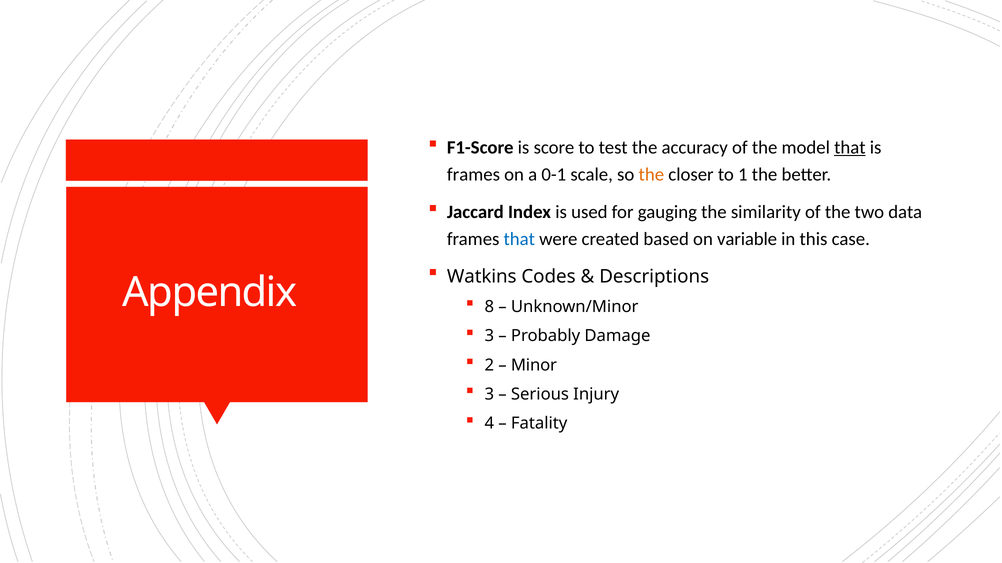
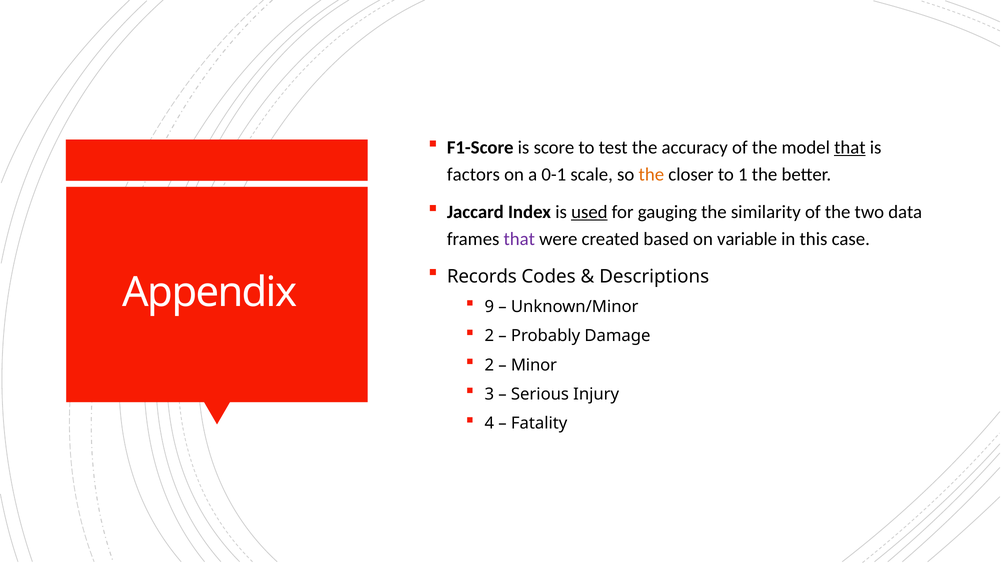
frames at (473, 175): frames -> factors
used underline: none -> present
that at (519, 239) colour: blue -> purple
Watkins: Watkins -> Records
8: 8 -> 9
3 at (489, 336): 3 -> 2
